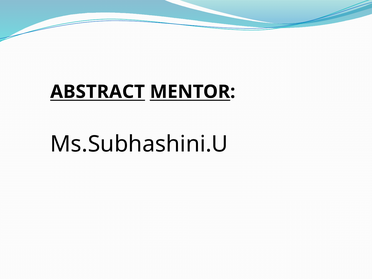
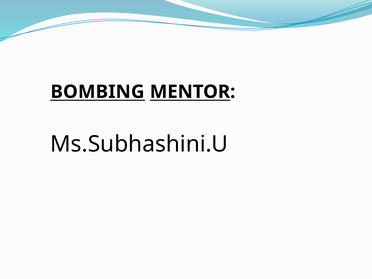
ABSTRACT: ABSTRACT -> BOMBING
